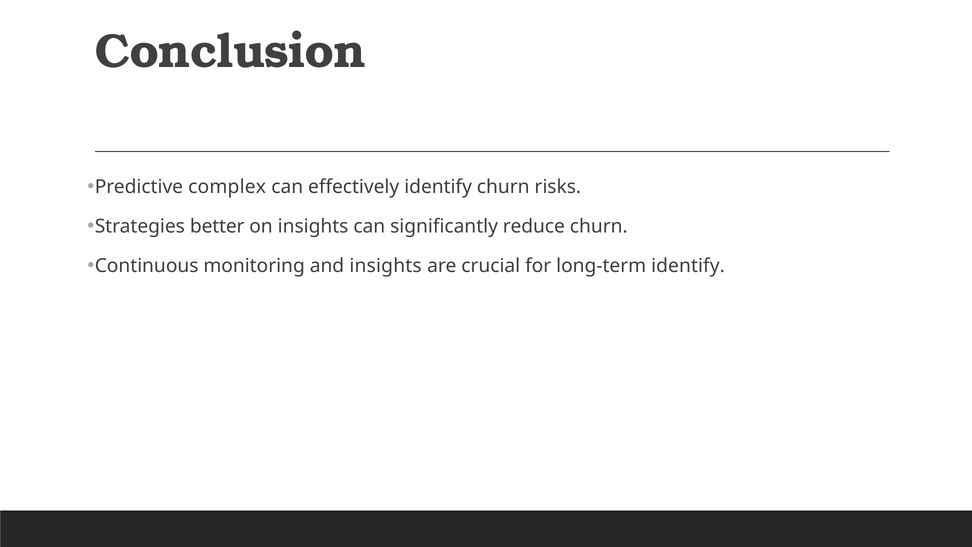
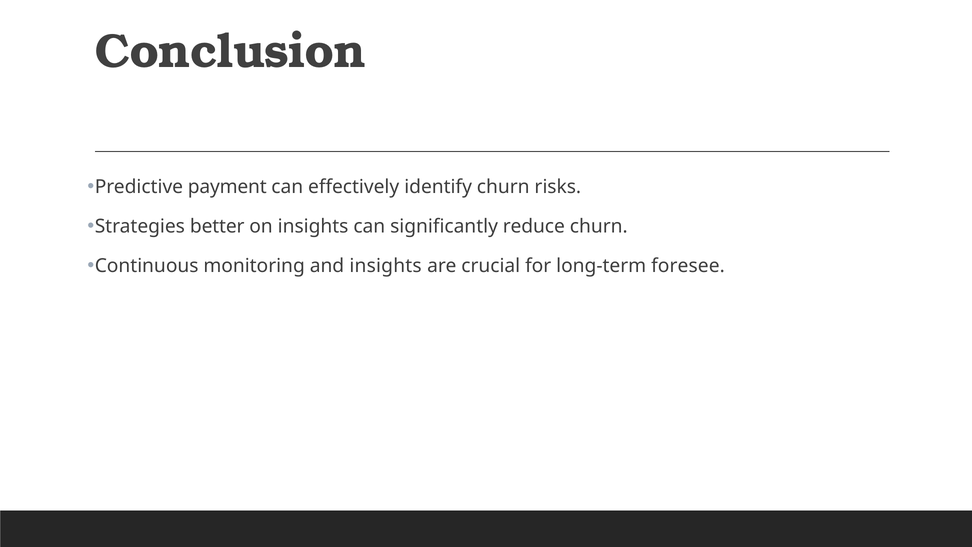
complex: complex -> payment
long-term identify: identify -> foresee
